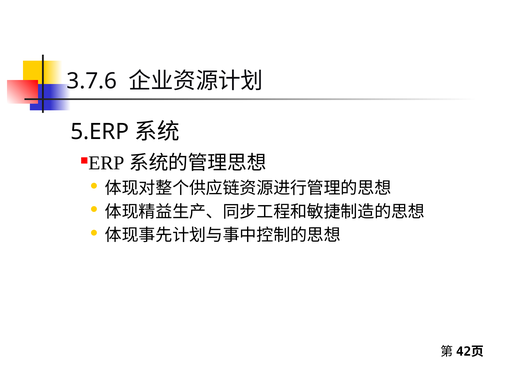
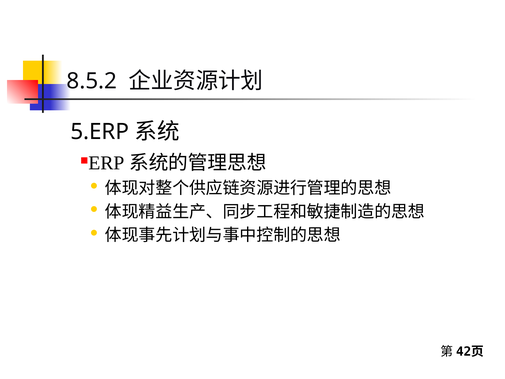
3.7.6: 3.7.6 -> 8.5.2
